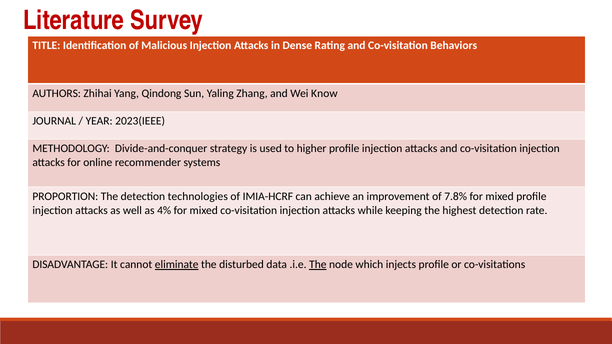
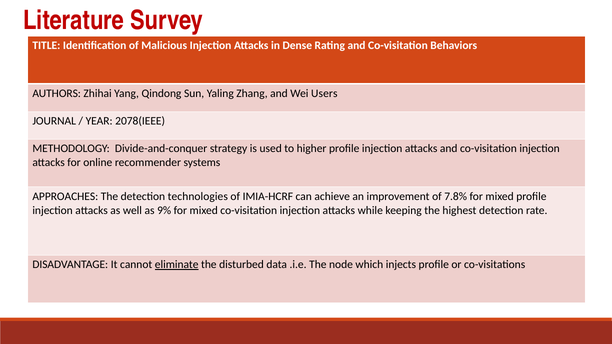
Know: Know -> Users
2023(IEEE: 2023(IEEE -> 2078(IEEE
PROPORTION: PROPORTION -> APPROACHES
4%: 4% -> 9%
The at (318, 265) underline: present -> none
